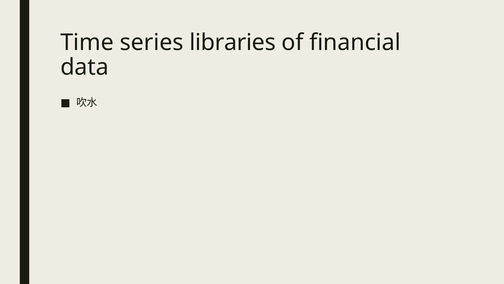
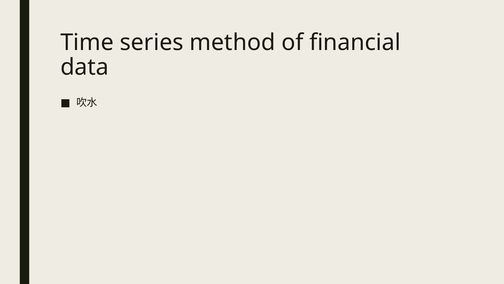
libraries: libraries -> method
